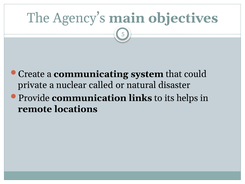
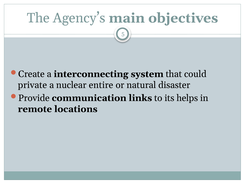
communicating: communicating -> interconnecting
called: called -> entire
